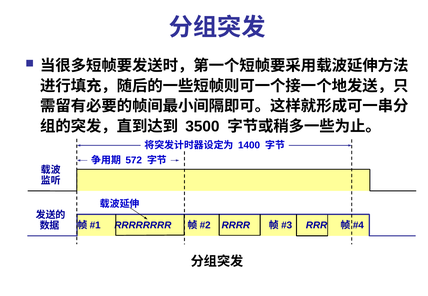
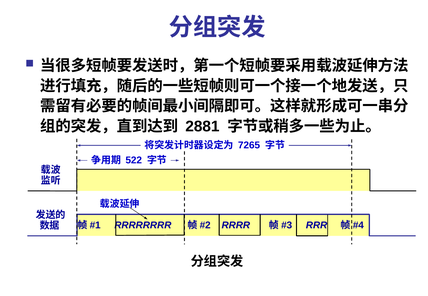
3500: 3500 -> 2881
1400: 1400 -> 7265
572: 572 -> 522
